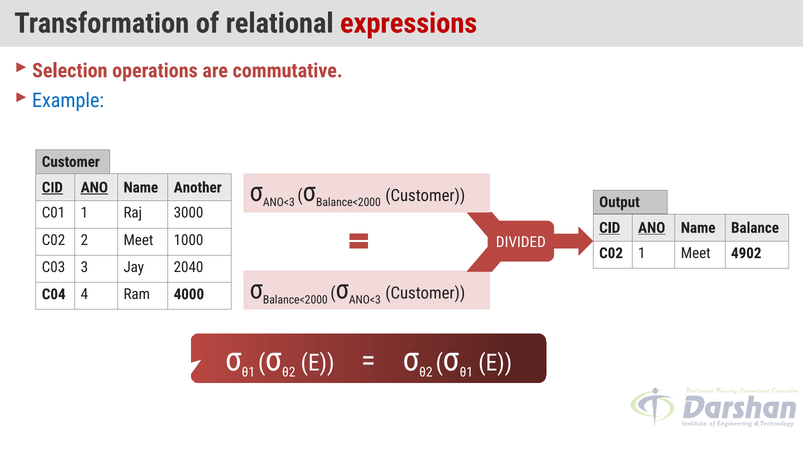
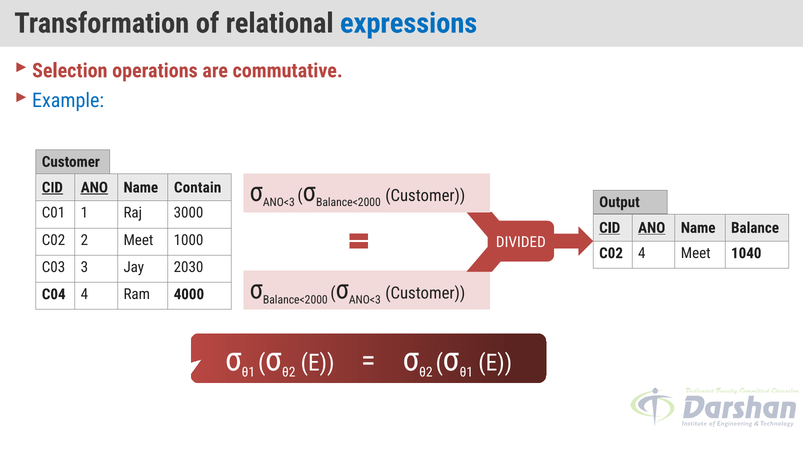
expressions colour: red -> blue
Another: Another -> Contain
C02 1: 1 -> 4
4902: 4902 -> 1040
2040: 2040 -> 2030
